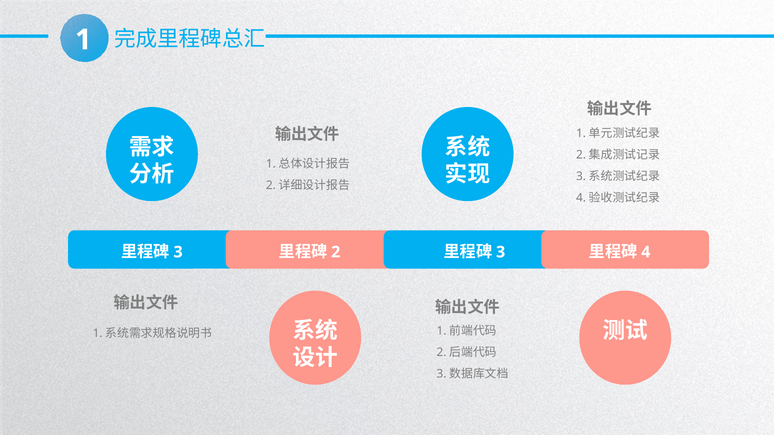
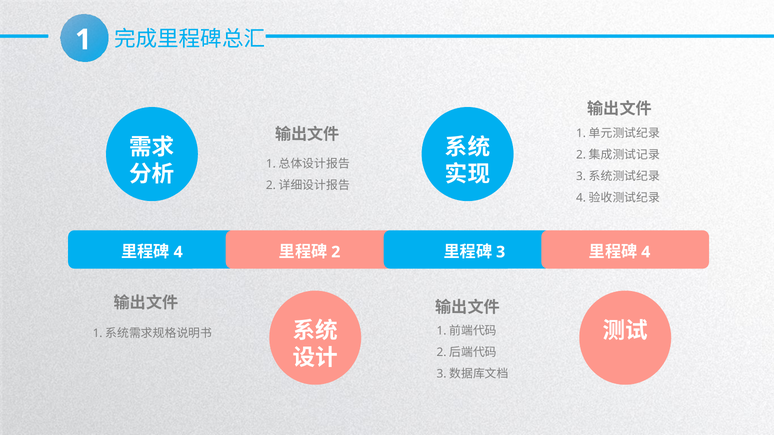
3 at (178, 252): 3 -> 4
